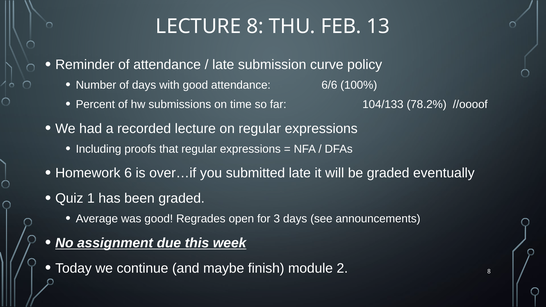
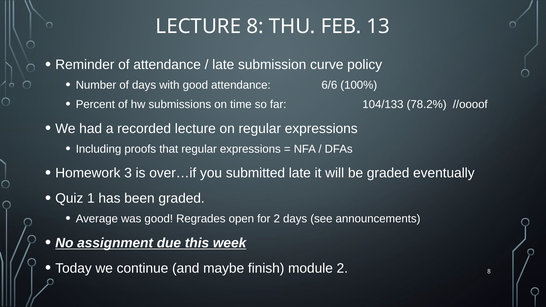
6: 6 -> 3
for 3: 3 -> 2
